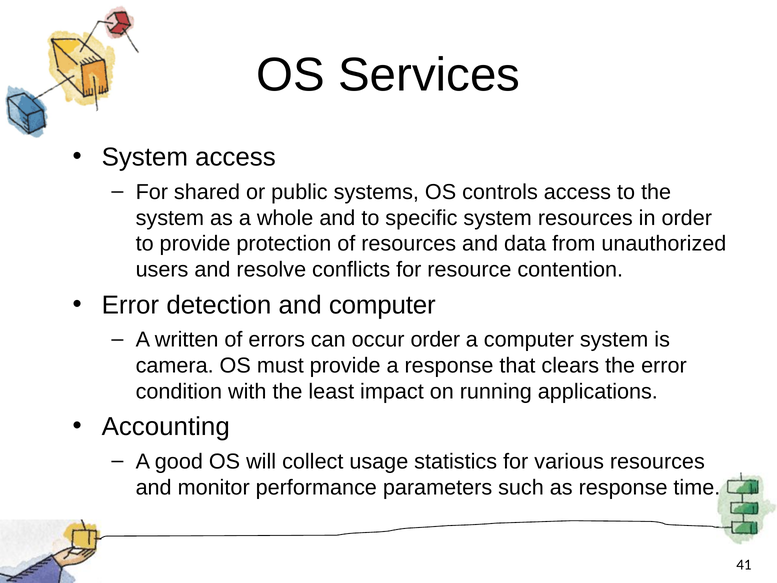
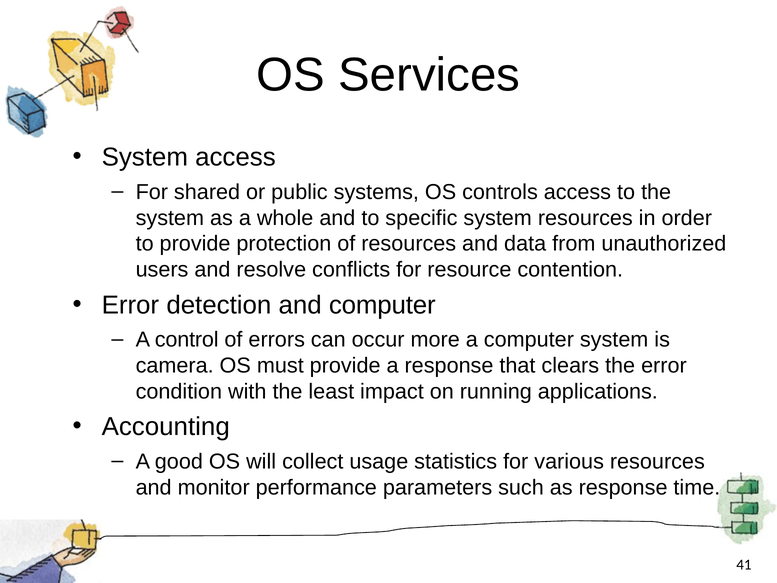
written: written -> control
occur order: order -> more
